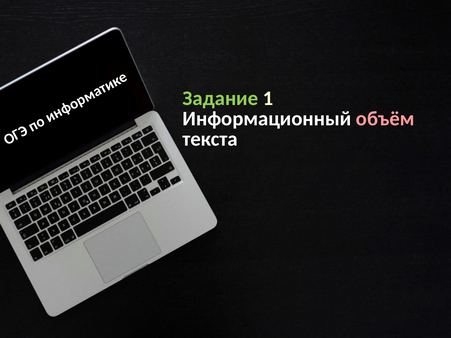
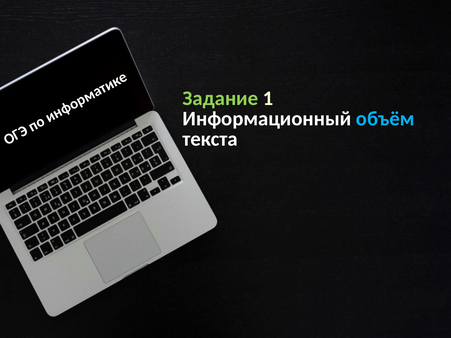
объём colour: pink -> light blue
